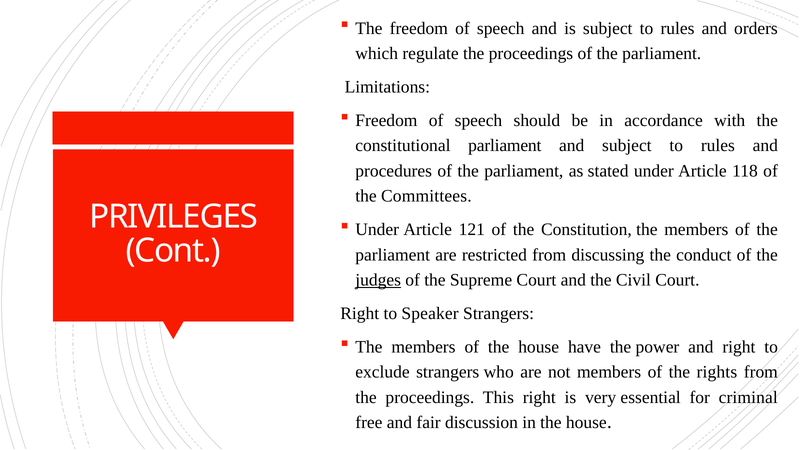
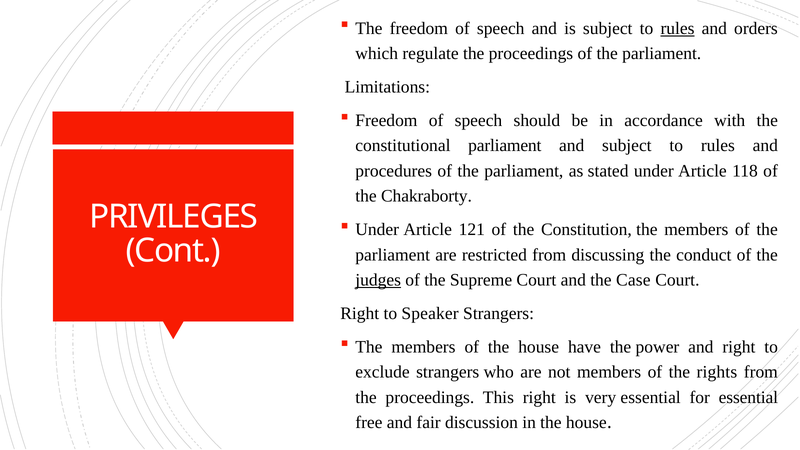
rules at (678, 28) underline: none -> present
Committees: Committees -> Chakraborty
Civil: Civil -> Case
for criminal: criminal -> essential
